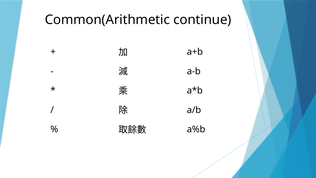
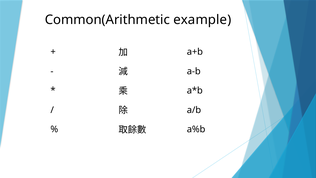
continue: continue -> example
